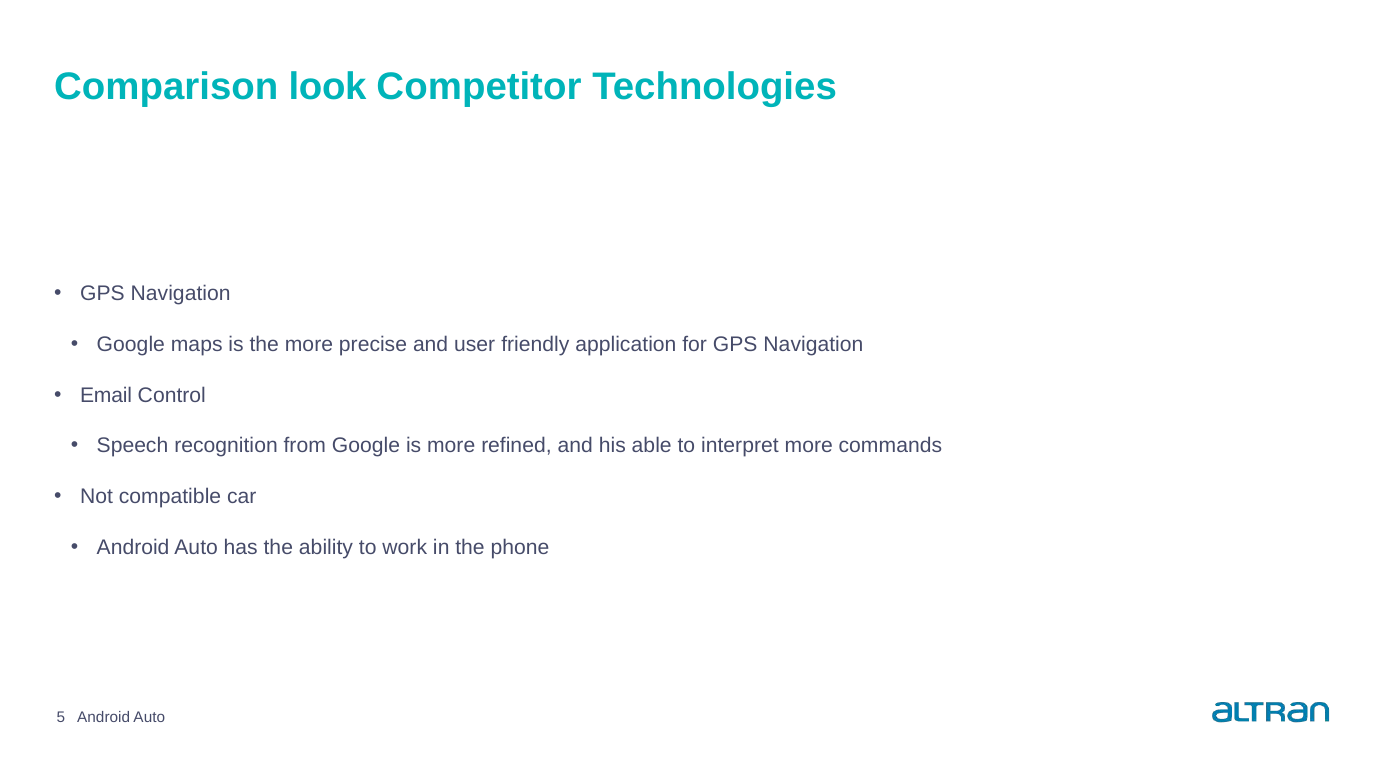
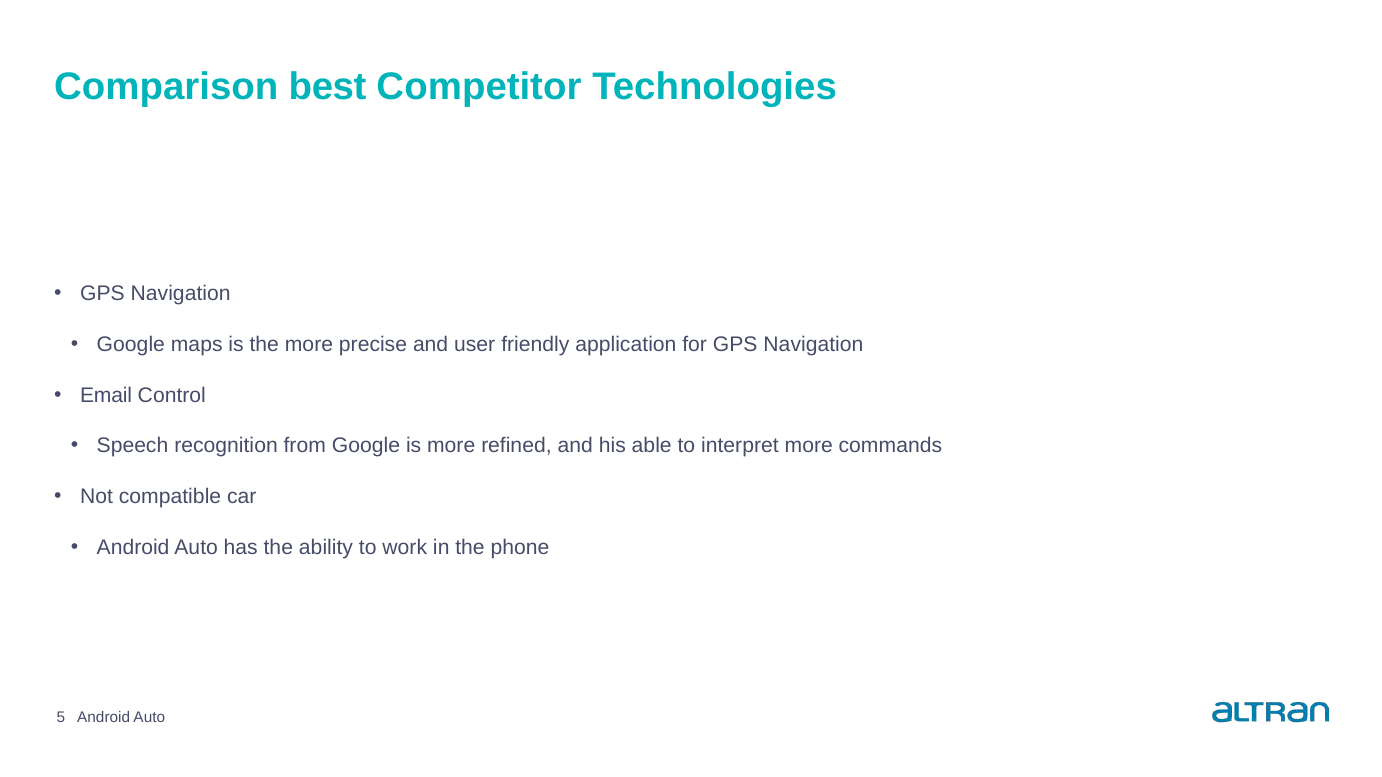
look: look -> best
